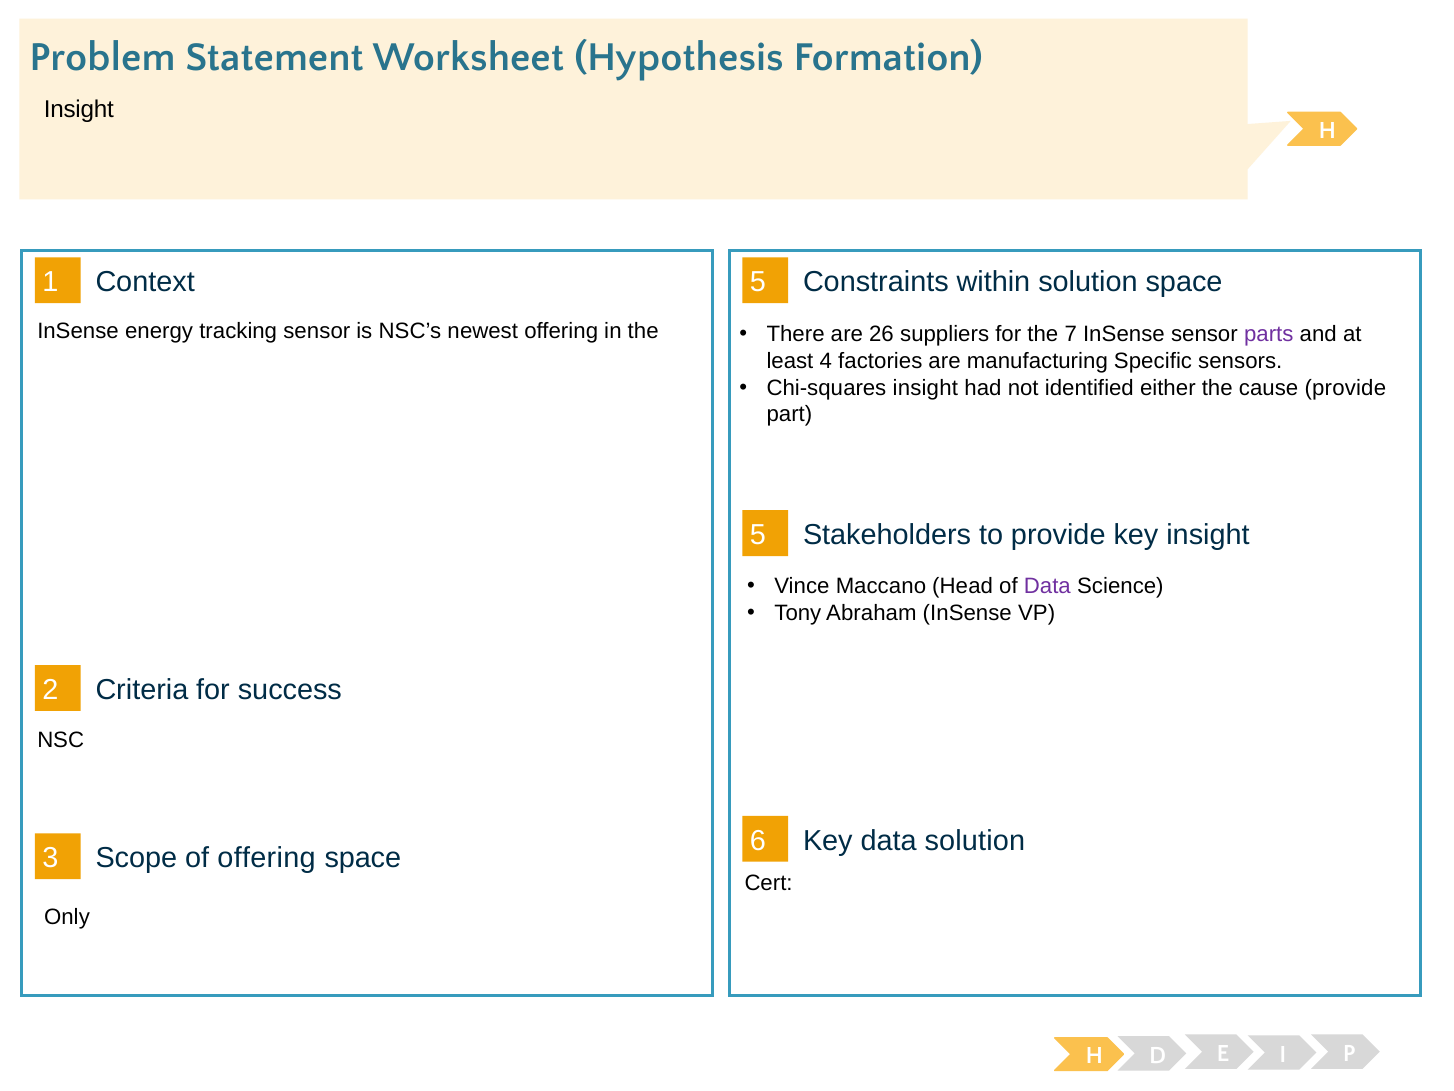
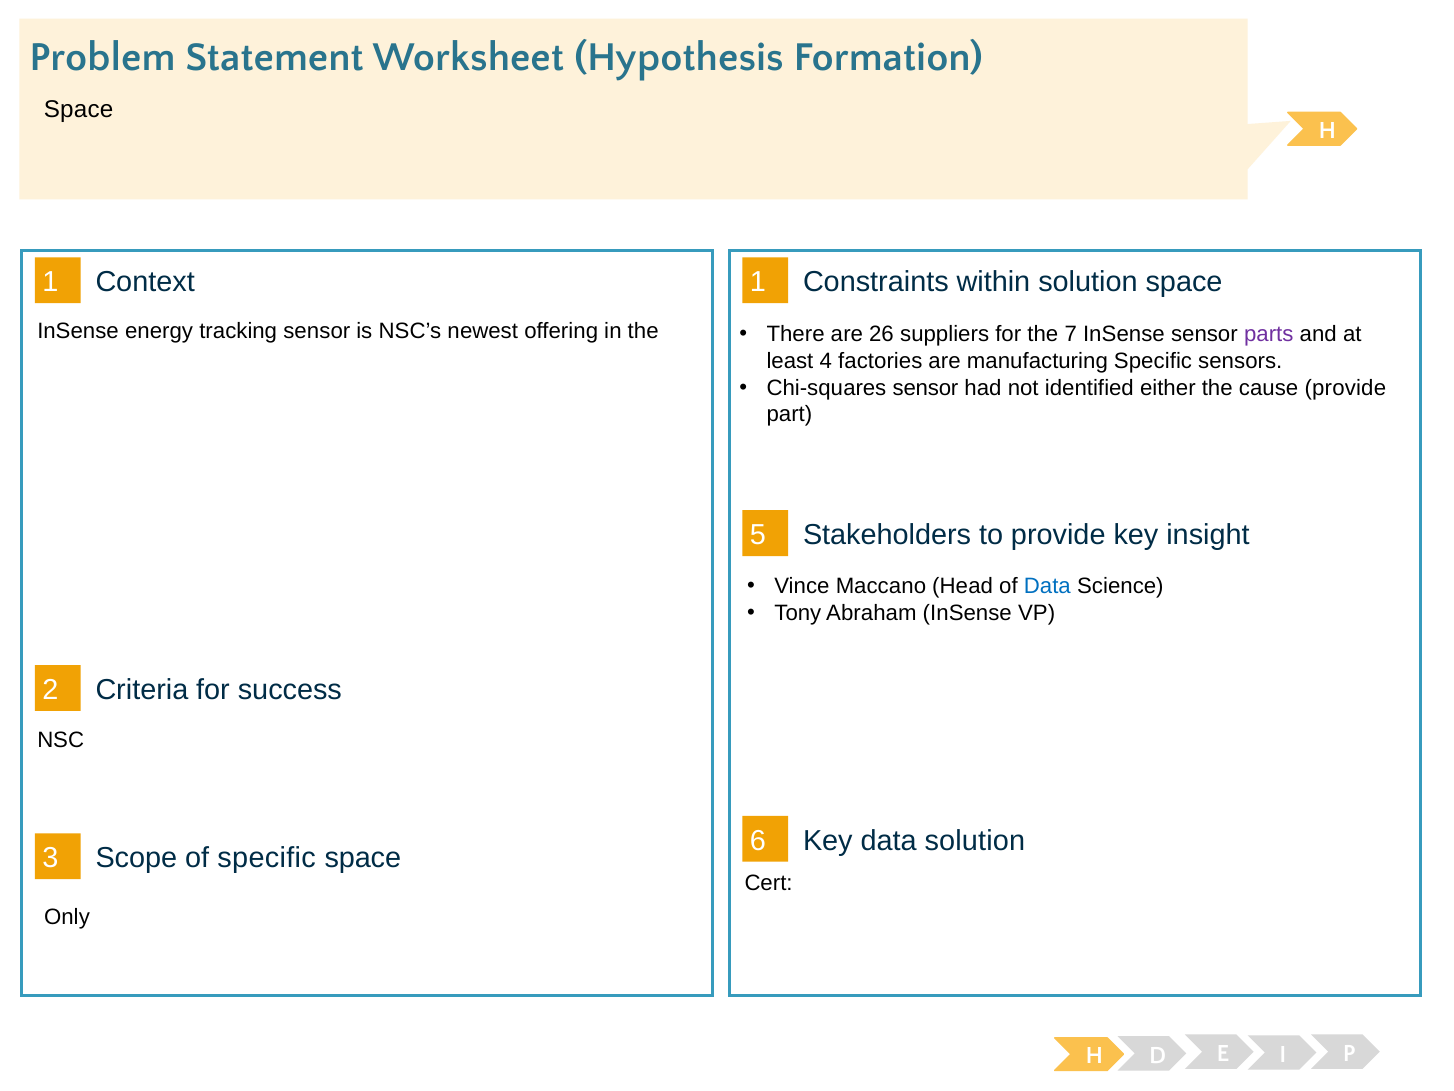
Insight at (79, 110): Insight -> Space
1 5: 5 -> 1
Chi-squares insight: insight -> sensor
Data at (1047, 586) colour: purple -> blue
of offering: offering -> specific
